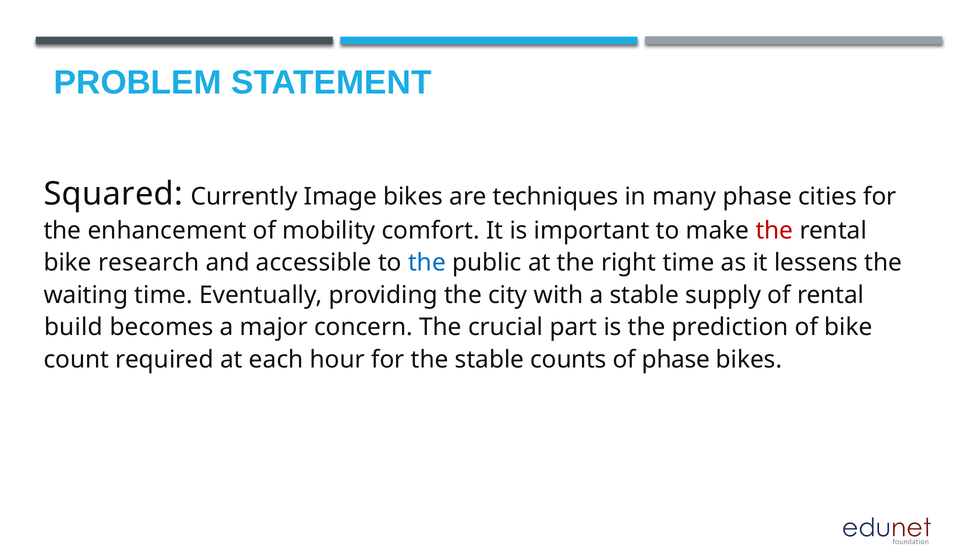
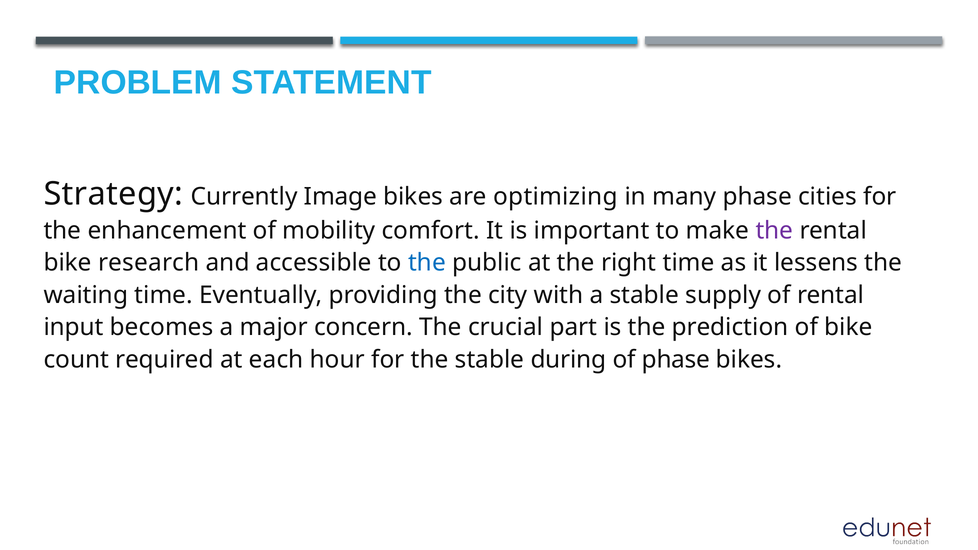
Squared: Squared -> Strategy
techniques: techniques -> optimizing
the at (774, 231) colour: red -> purple
build: build -> input
counts: counts -> during
